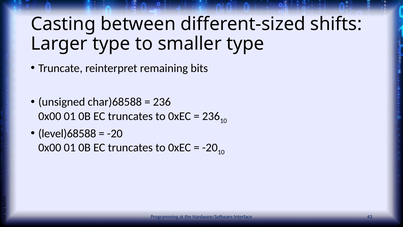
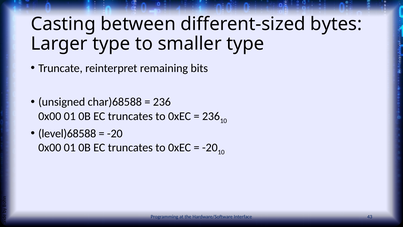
shifts: shifts -> bytes
